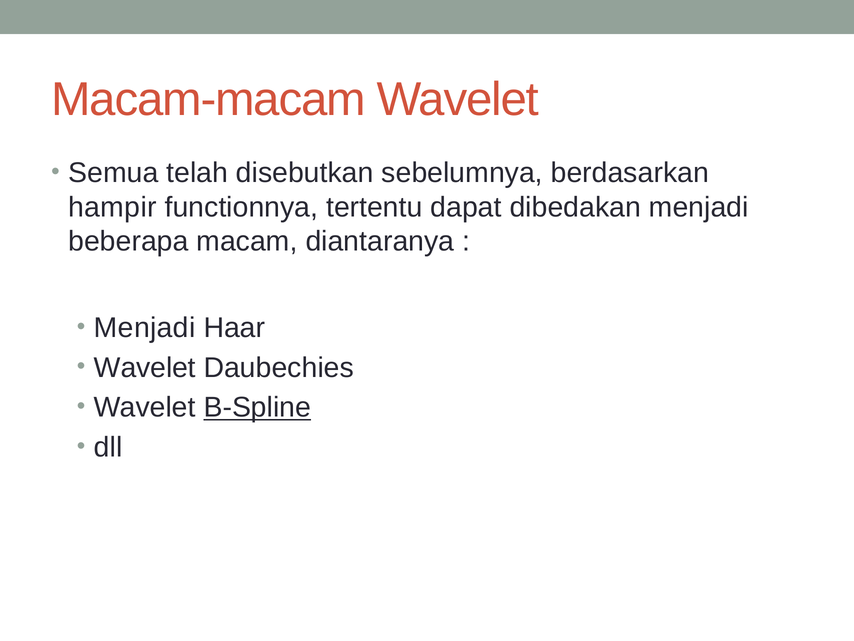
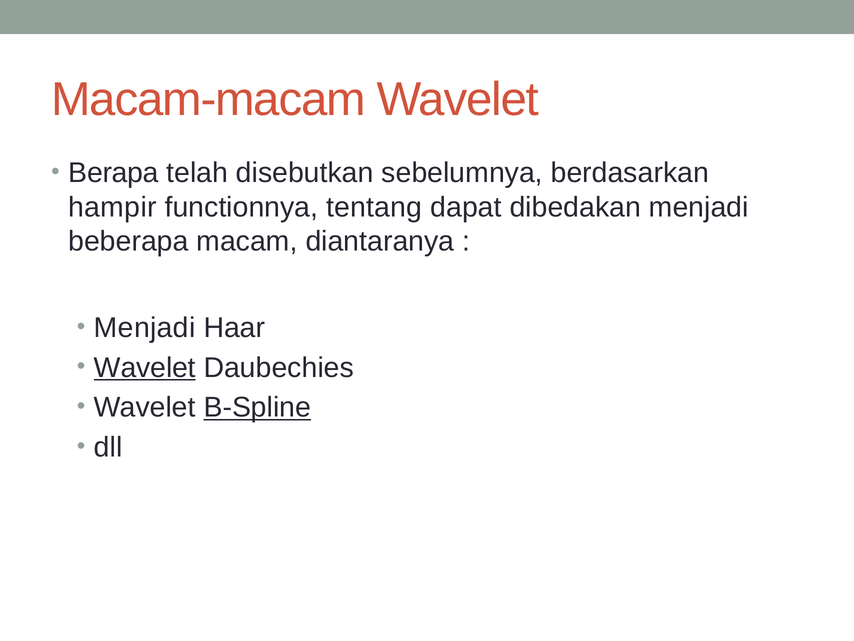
Semua: Semua -> Berapa
tertentu: tertentu -> tentang
Wavelet at (145, 367) underline: none -> present
